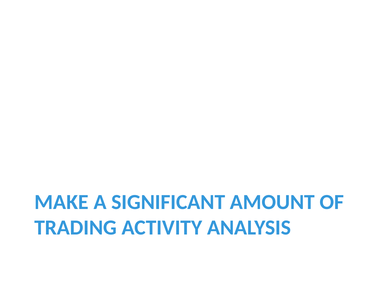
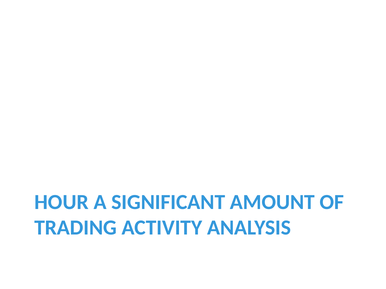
MAKE: MAKE -> HOUR
